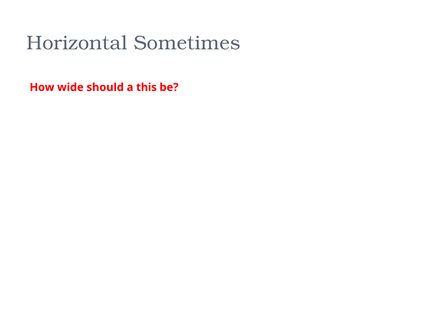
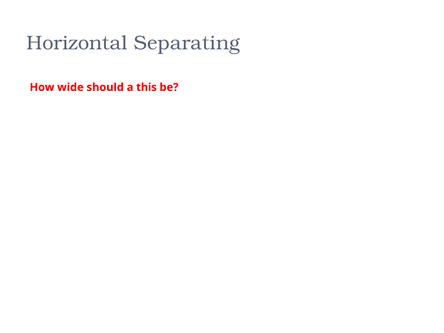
Sometimes: Sometimes -> Separating
